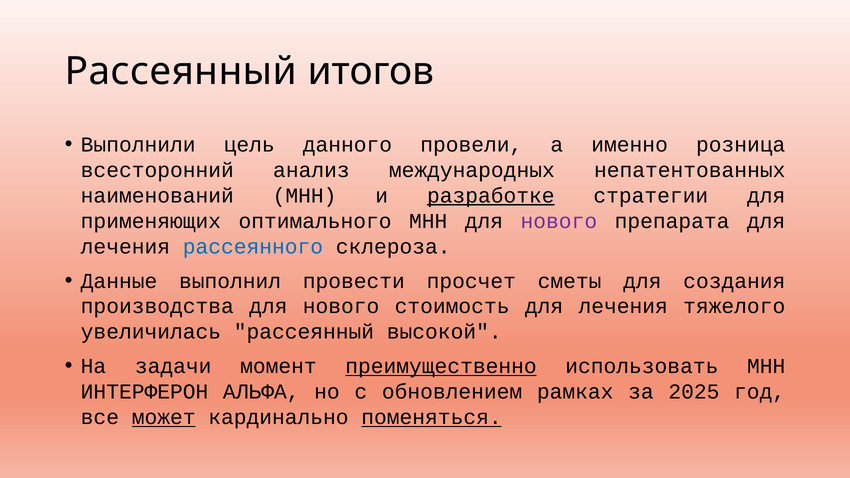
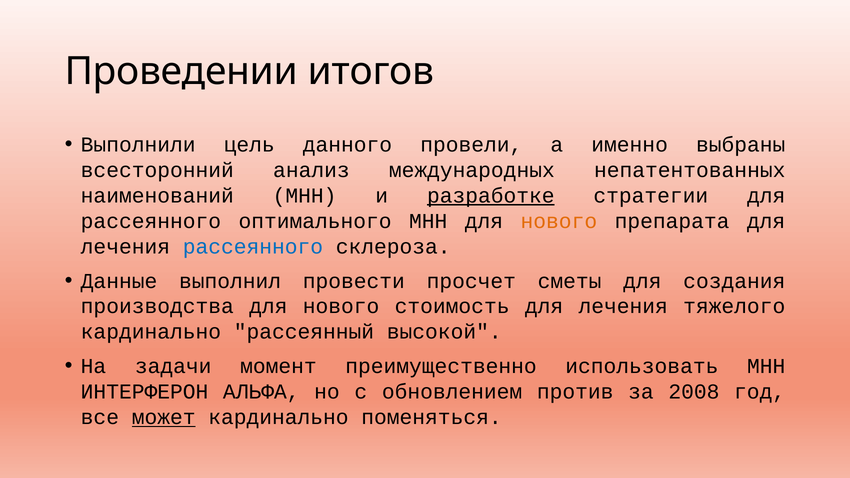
Рассеянный at (181, 71): Рассеянный -> Проведении
розница: розница -> выбраны
применяющих at (151, 221): применяющих -> рассеянного
нового at (559, 221) colour: purple -> orange
увеличилась at (151, 332): увеличилась -> кардинально
преимущественно underline: present -> none
рамках: рамках -> против
2025: 2025 -> 2008
поменяться underline: present -> none
